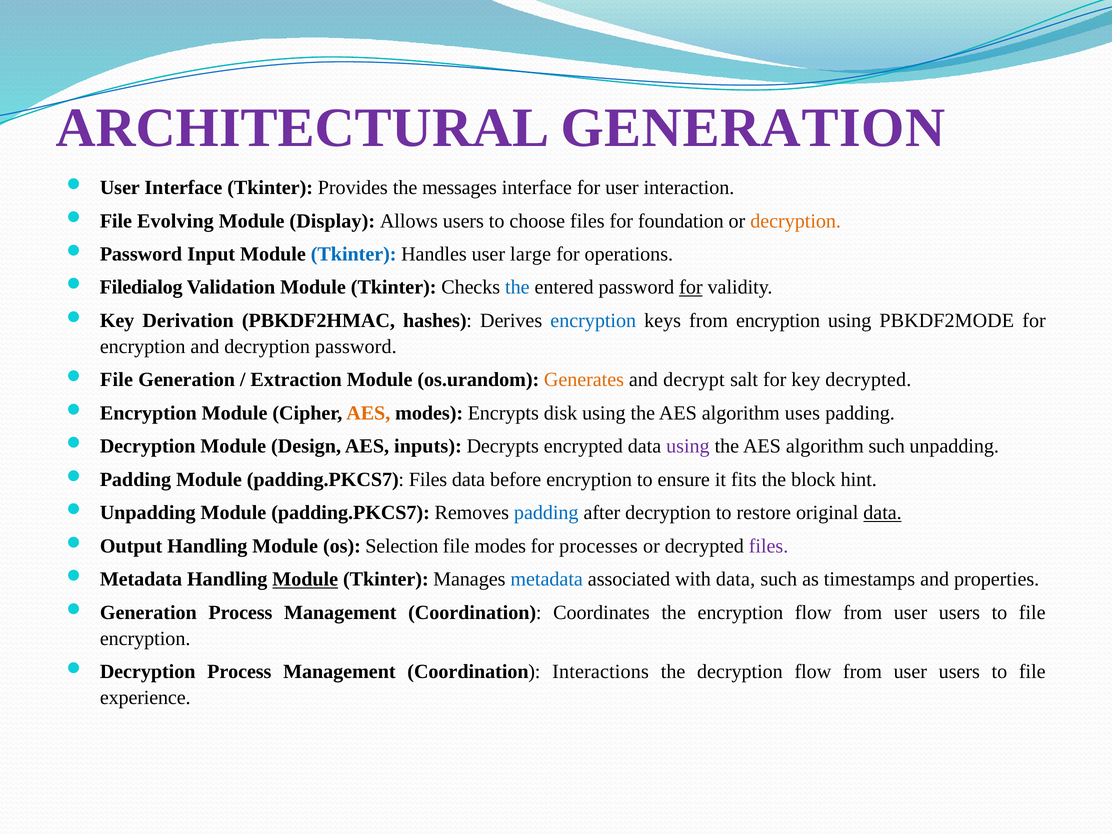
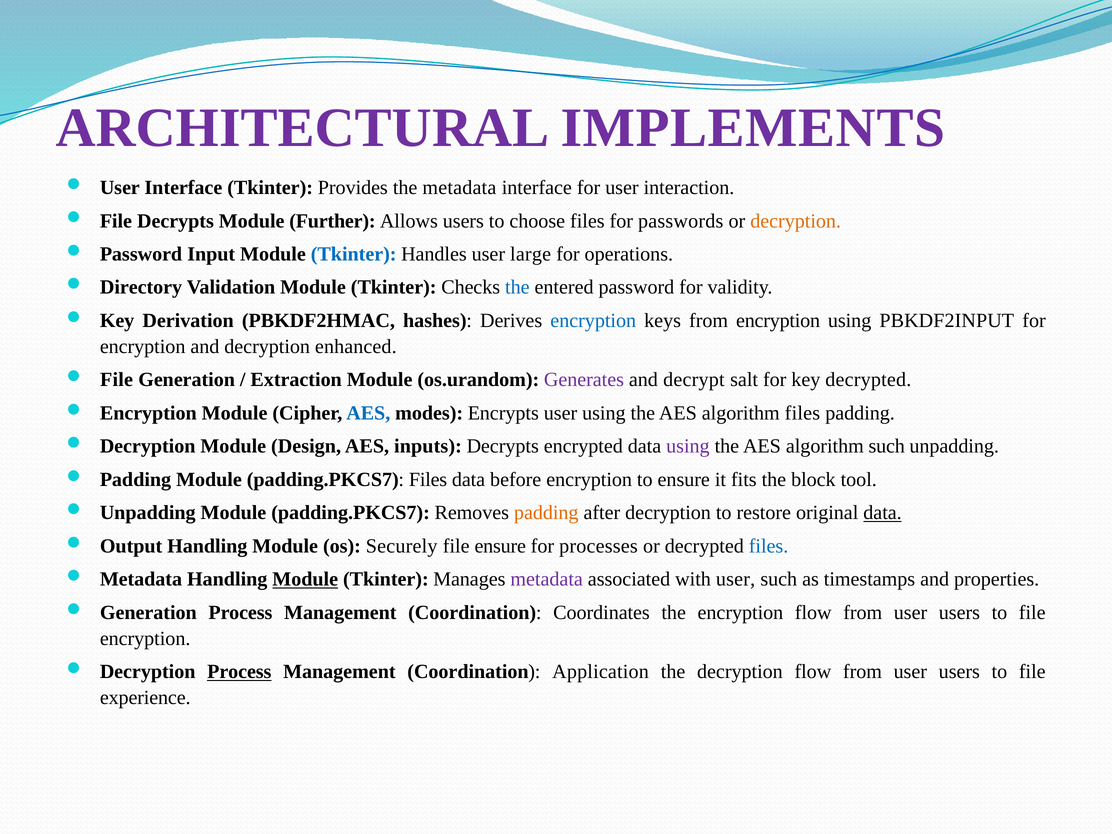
ARCHITECTURAL GENERATION: GENERATION -> IMPLEMENTS
the messages: messages -> metadata
File Evolving: Evolving -> Decrypts
Display: Display -> Further
foundation: foundation -> passwords
Filedialog: Filedialog -> Directory
for at (691, 287) underline: present -> none
PBKDF2MODE: PBKDF2MODE -> PBKDF2INPUT
decryption password: password -> enhanced
Generates colour: orange -> purple
AES at (368, 413) colour: orange -> blue
Encrypts disk: disk -> user
algorithm uses: uses -> files
hint: hint -> tool
padding at (546, 513) colour: blue -> orange
Selection: Selection -> Securely
file modes: modes -> ensure
files at (769, 546) colour: purple -> blue
metadata at (547, 579) colour: blue -> purple
with data: data -> user
Process at (239, 672) underline: none -> present
Interactions: Interactions -> Application
